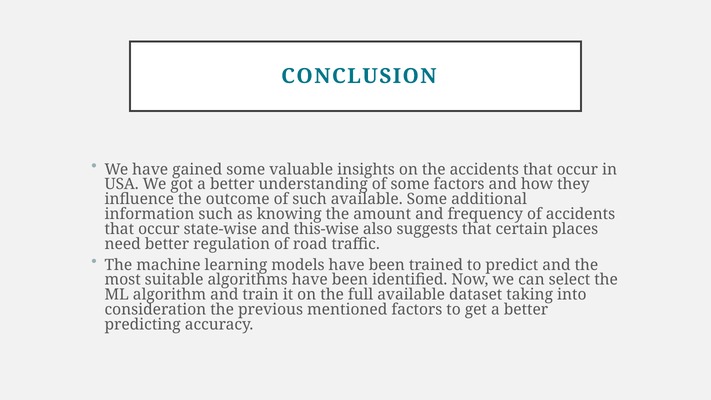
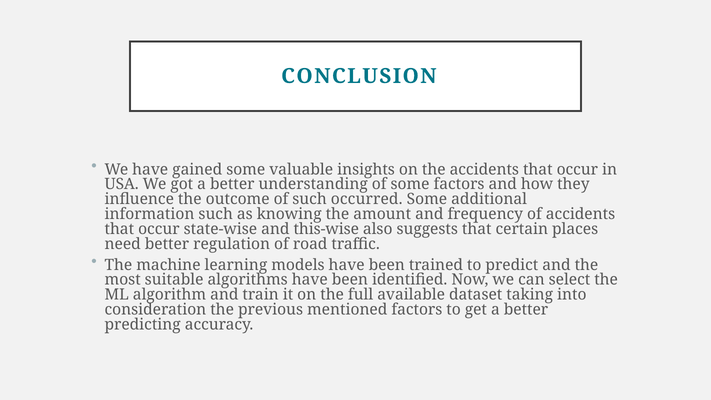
such available: available -> occurred
